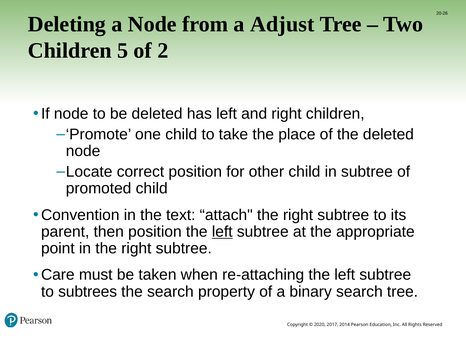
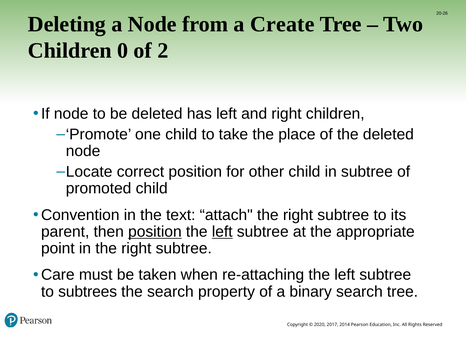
Adjust: Adjust -> Create
5: 5 -> 0
position at (155, 232) underline: none -> present
